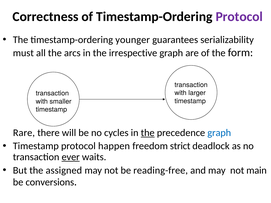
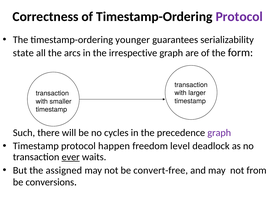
must: must -> state
Rare: Rare -> Such
the at (148, 133) underline: present -> none
graph at (219, 133) colour: blue -> purple
strict: strict -> level
reading-free: reading-free -> convert-free
main: main -> from
